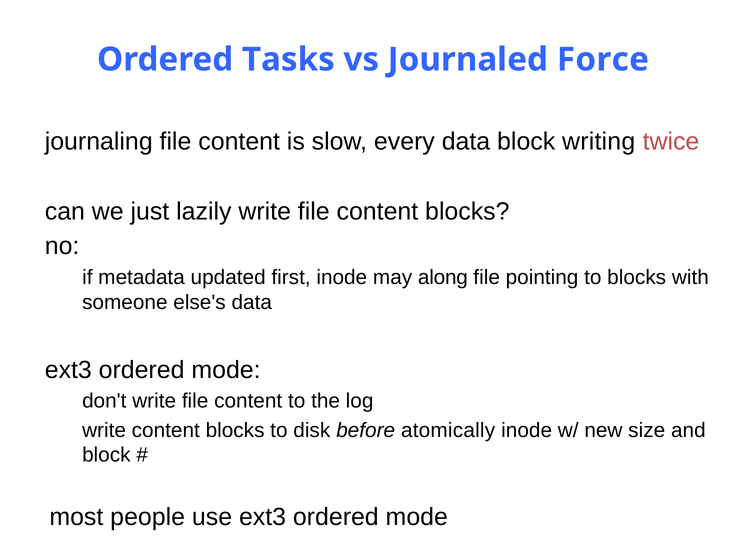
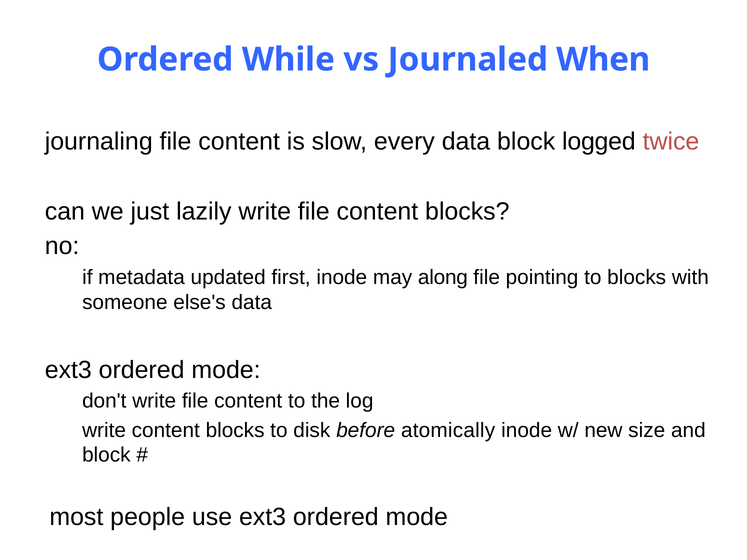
Tasks: Tasks -> While
Force: Force -> When
writing: writing -> logged
